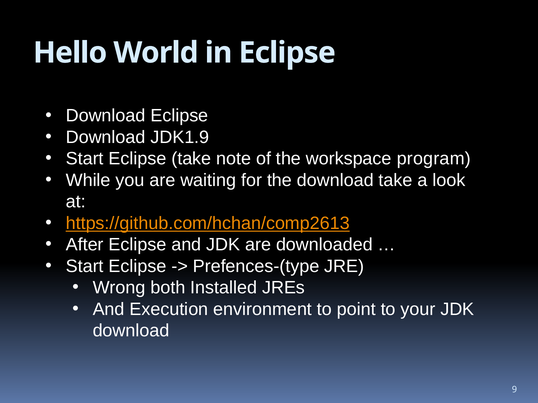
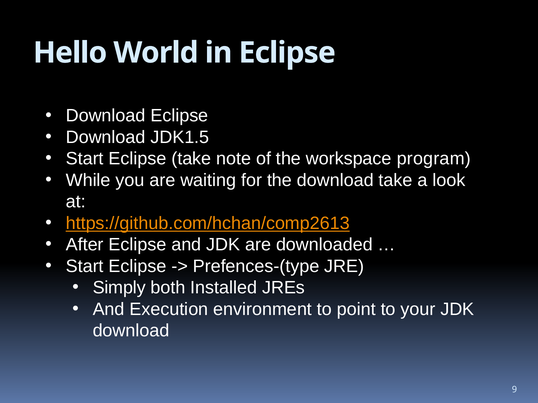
JDK1.9: JDK1.9 -> JDK1.5
Wrong: Wrong -> Simply
